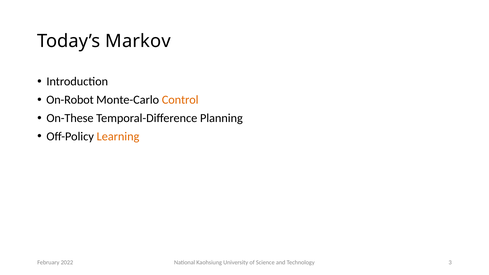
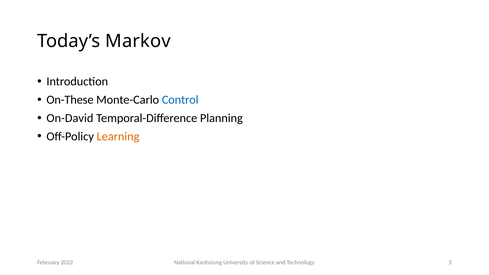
On-Robot: On-Robot -> On-These
Control colour: orange -> blue
On-These: On-These -> On-David
